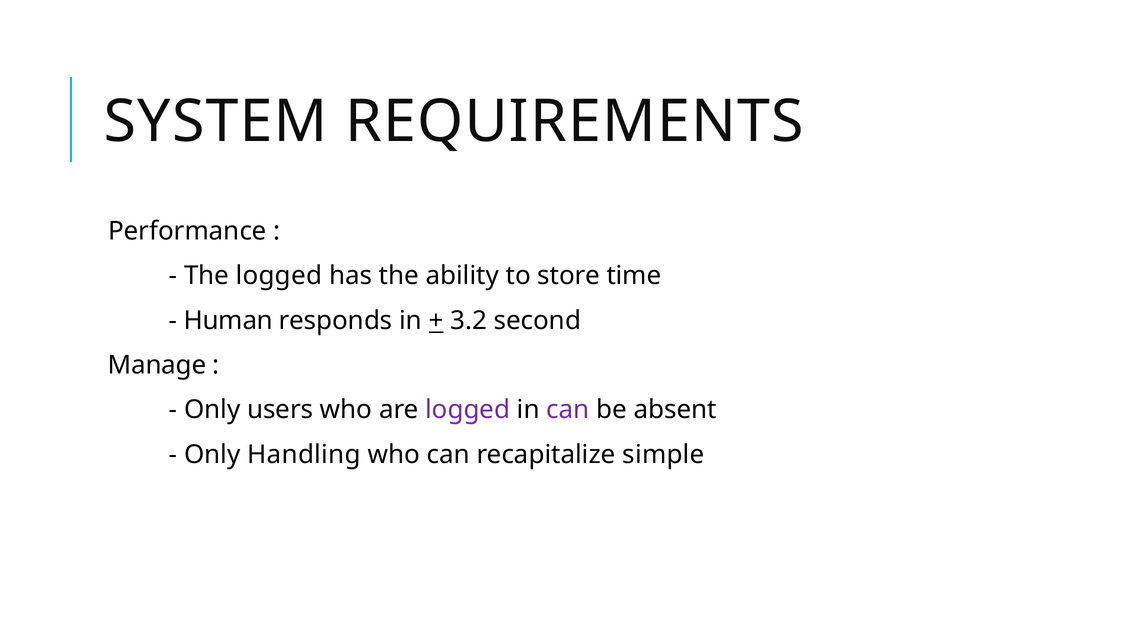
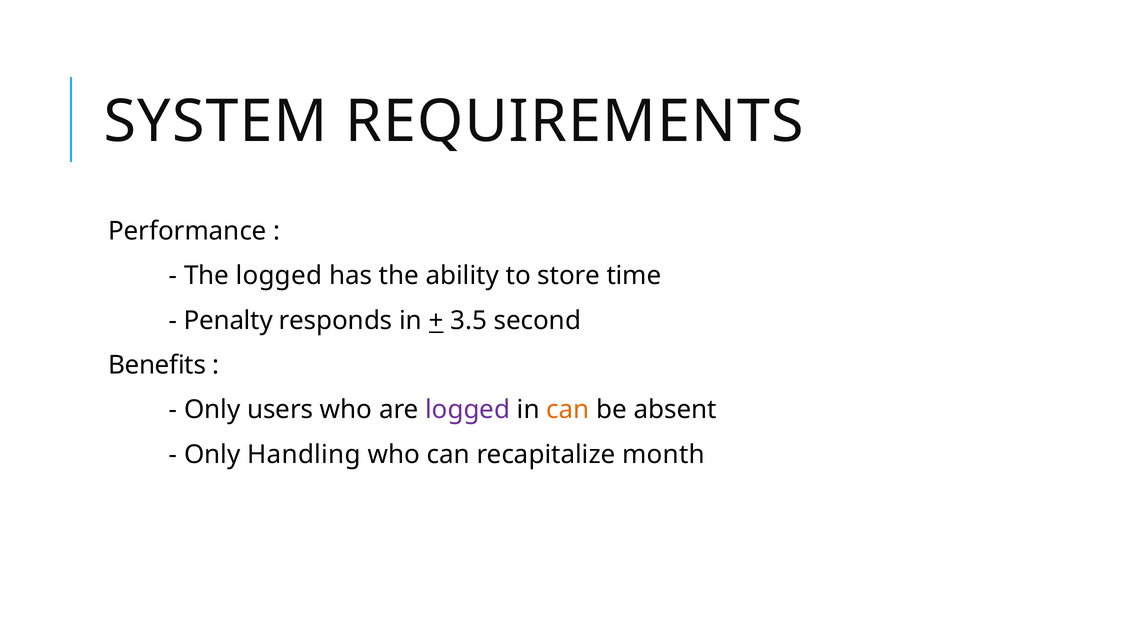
Human: Human -> Penalty
3.2: 3.2 -> 3.5
Manage: Manage -> Benefits
can at (568, 410) colour: purple -> orange
simple: simple -> month
